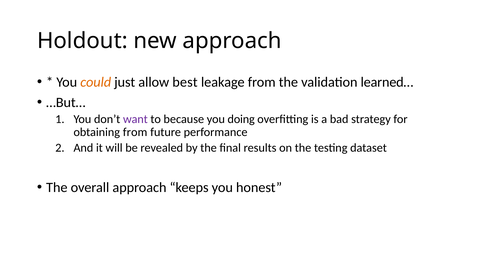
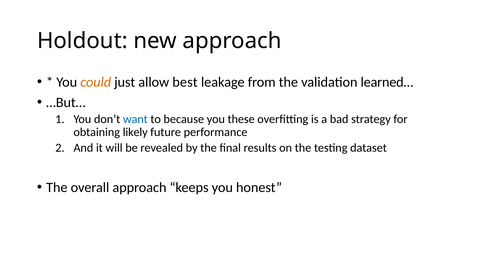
want colour: purple -> blue
doing: doing -> these
obtaining from: from -> likely
